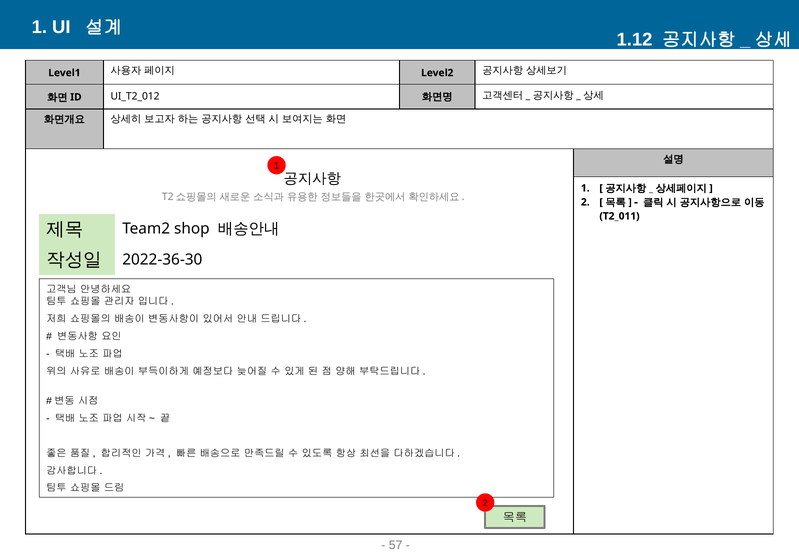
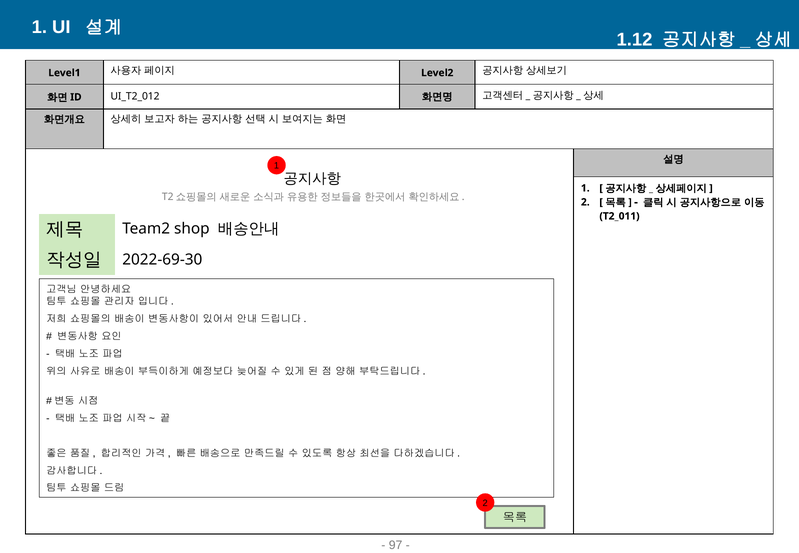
2022-36-30: 2022-36-30 -> 2022-69-30
57: 57 -> 97
